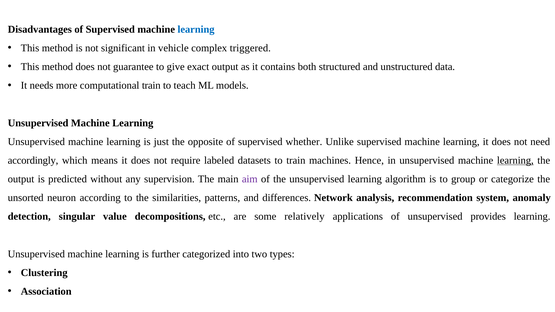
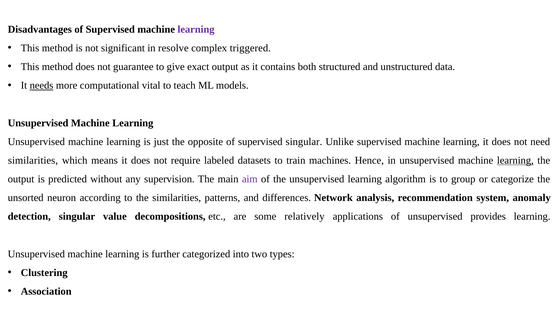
learning at (196, 29) colour: blue -> purple
vehicle: vehicle -> resolve
needs underline: none -> present
computational train: train -> vital
supervised whether: whether -> singular
accordingly at (33, 160): accordingly -> similarities
